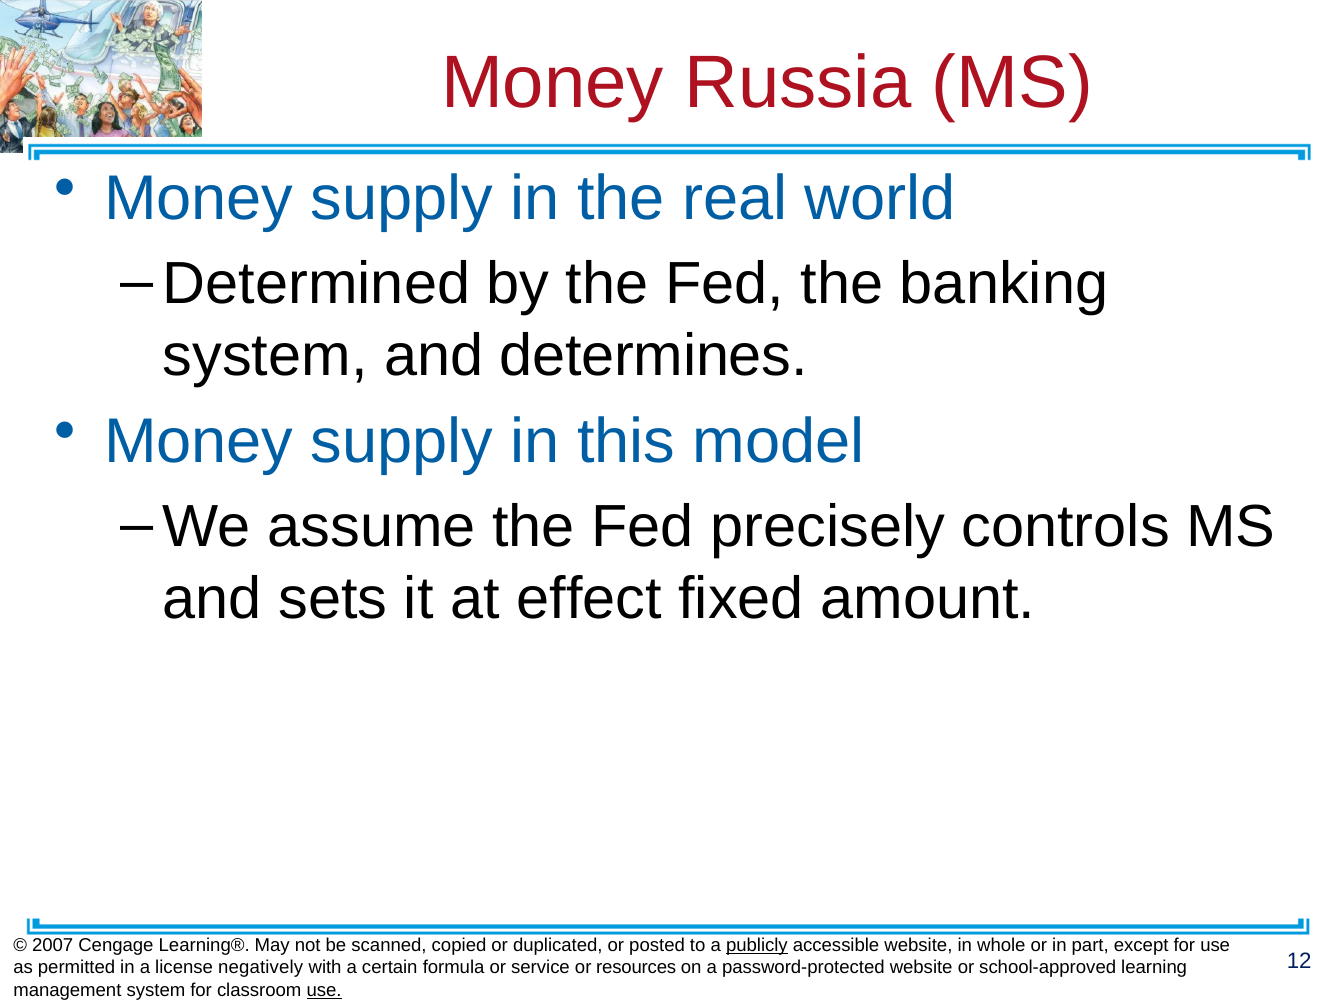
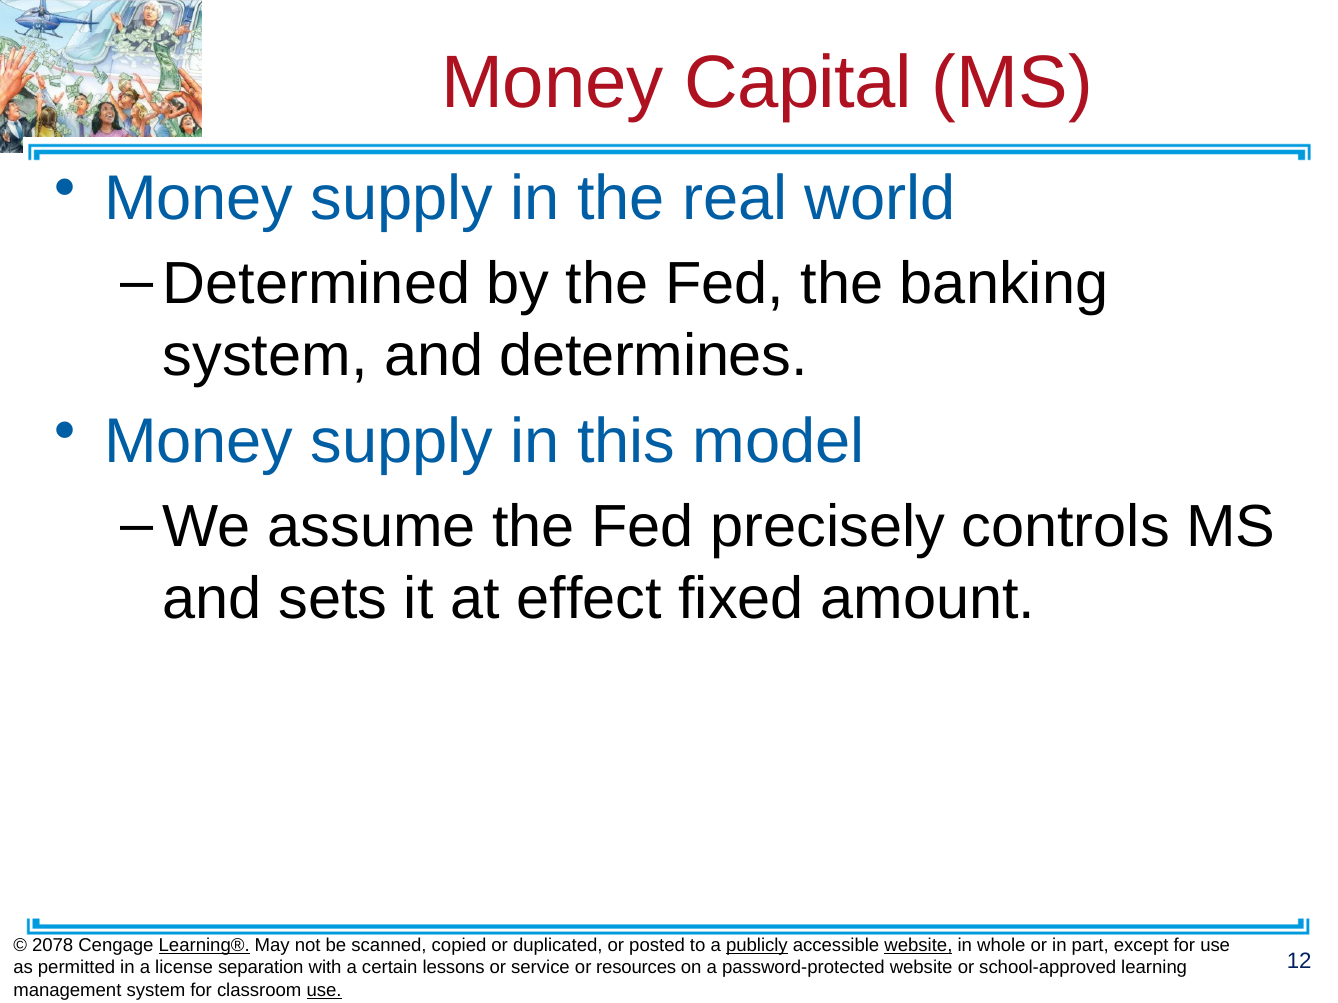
Russia: Russia -> Capital
2007: 2007 -> 2078
Learning® underline: none -> present
website at (918, 946) underline: none -> present
negatively: negatively -> separation
formula: formula -> lessons
